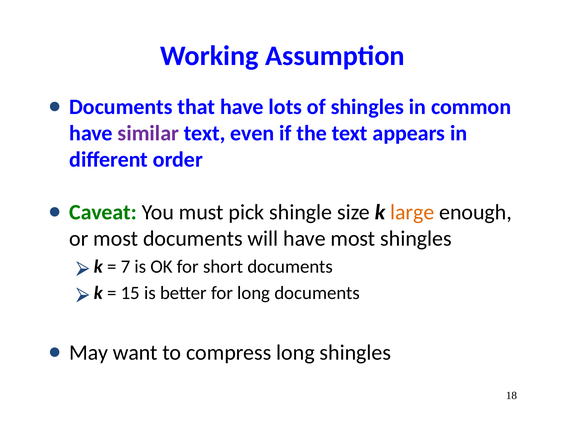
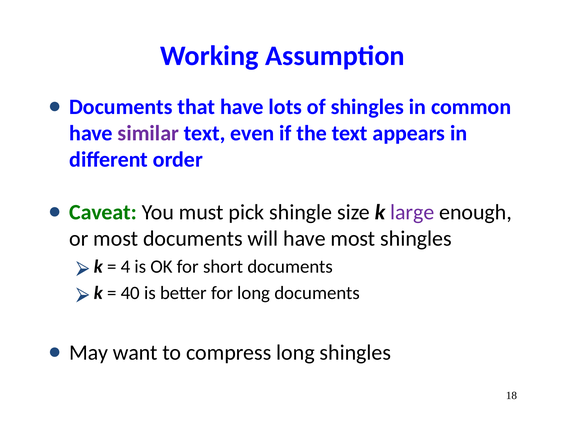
large colour: orange -> purple
7: 7 -> 4
15: 15 -> 40
